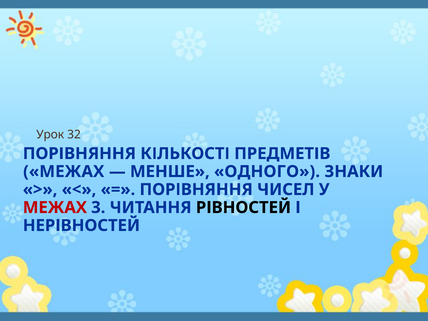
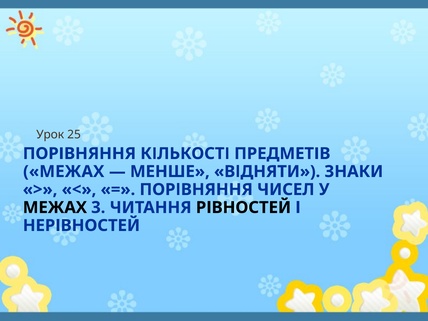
32: 32 -> 25
ОДНОГО: ОДНОГО -> ВІДНЯТИ
МЕЖАХ at (55, 208) colour: red -> black
